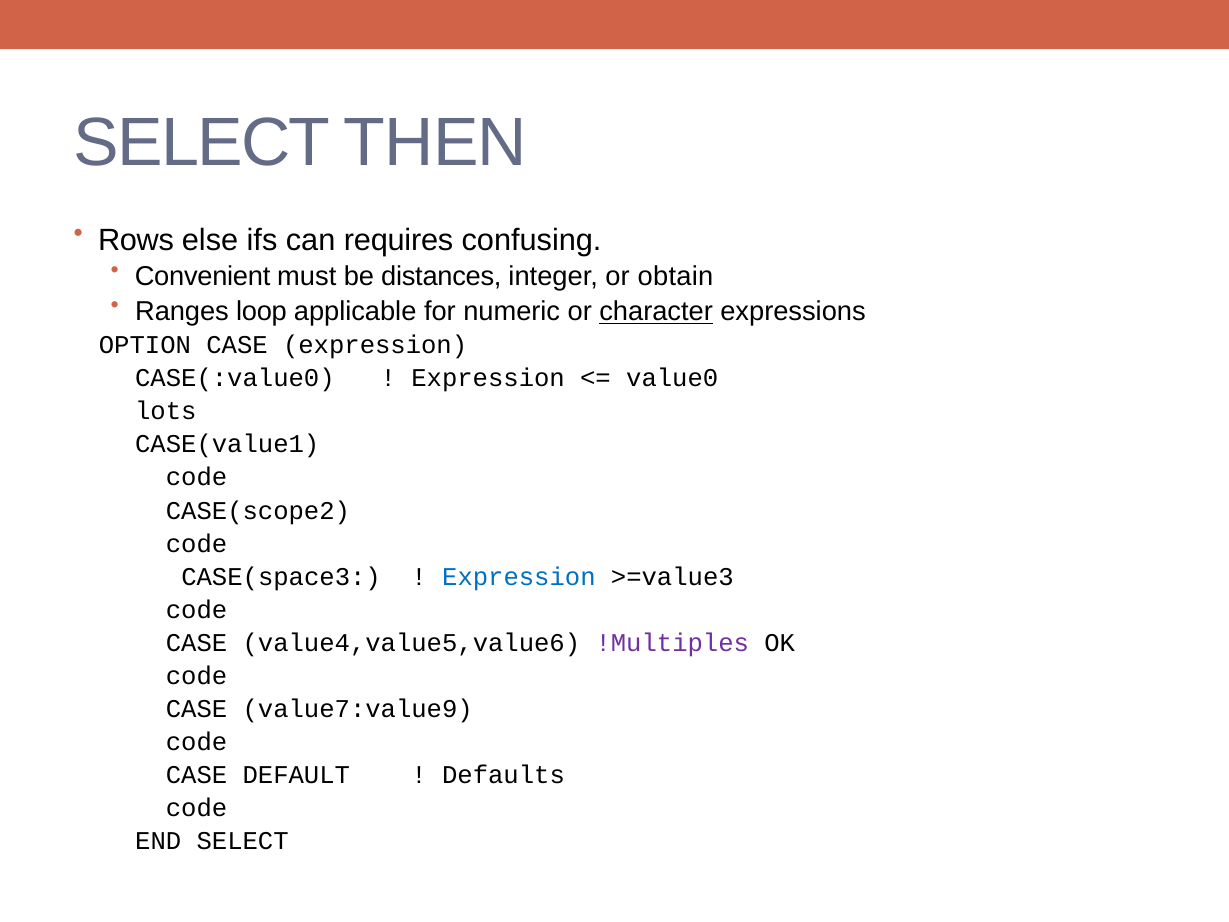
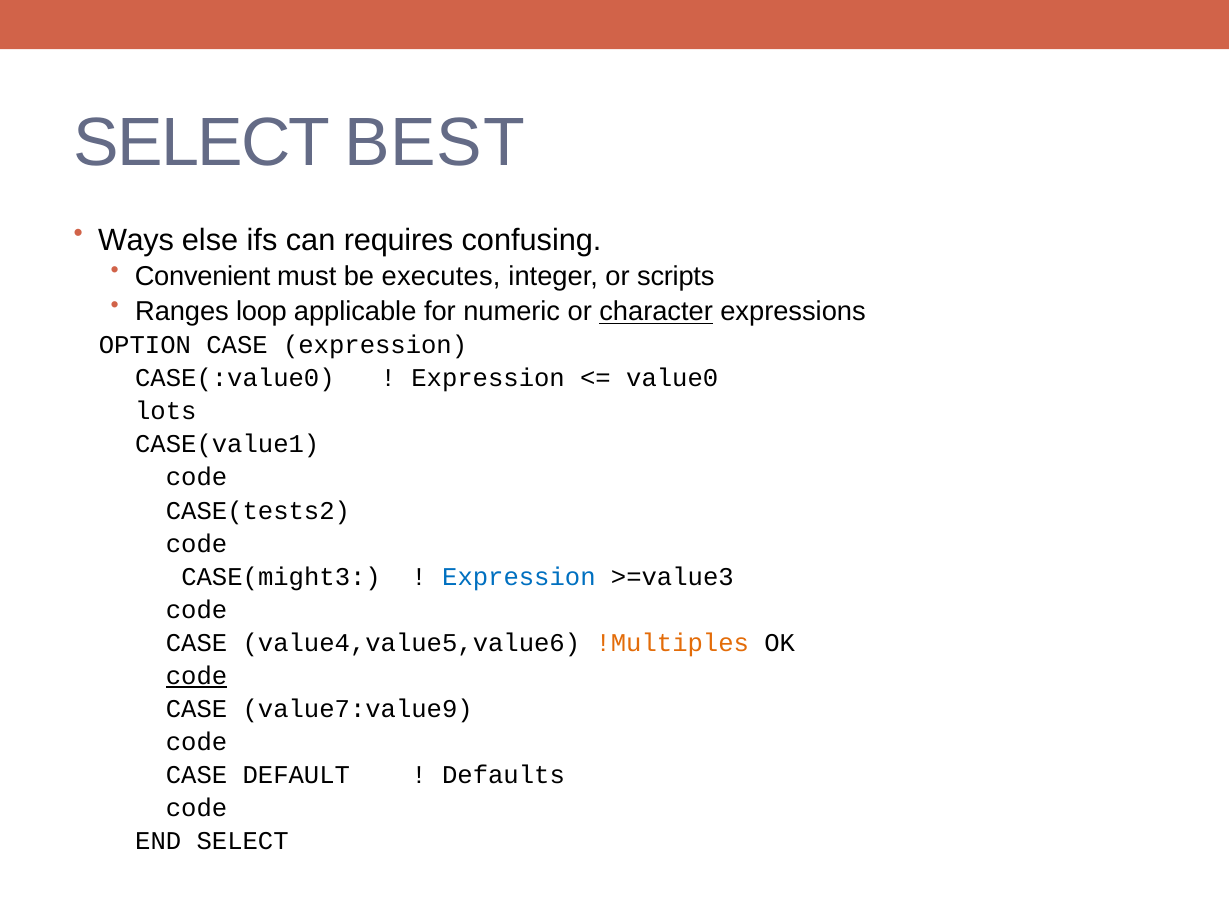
THEN: THEN -> BEST
Rows: Rows -> Ways
distances: distances -> executes
obtain: obtain -> scripts
CASE(scope2: CASE(scope2 -> CASE(tests2
CASE(space3: CASE(space3 -> CASE(might3
!Multiples colour: purple -> orange
code at (197, 676) underline: none -> present
